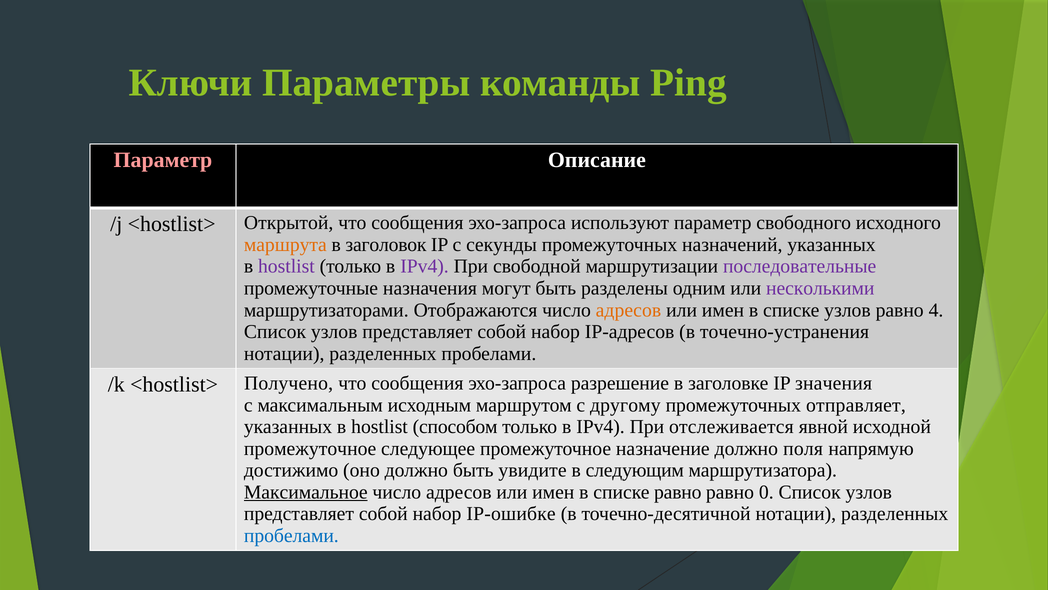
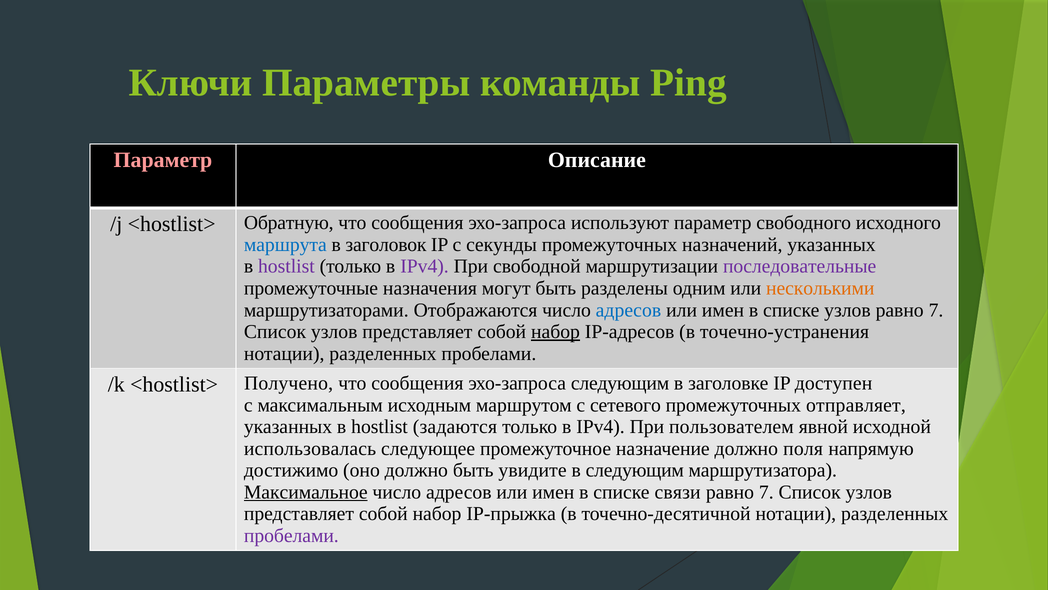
Открытой: Открытой -> Обратную
маршрута colour: orange -> blue
несколькими colour: purple -> orange
адресов at (628, 310) colour: orange -> blue
узлов равно 4: 4 -> 7
набор at (555, 332) underline: none -> present
эхо-запроса разрешение: разрешение -> следующим
значения: значения -> доступен
другому: другому -> сетевого
способом: способом -> задаются
отслеживается: отслеживается -> пользователем
промежуточное at (310, 448): промежуточное -> использовалась
списке равно: равно -> связи
0 at (766, 492): 0 -> 7
IP-ошибке: IP-ошибке -> IP-прыжка
пробелами at (291, 535) colour: blue -> purple
